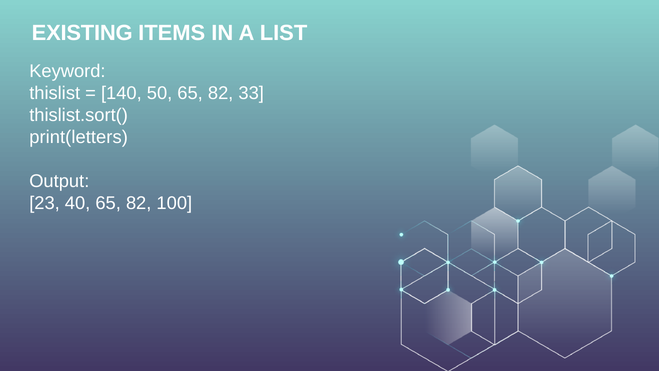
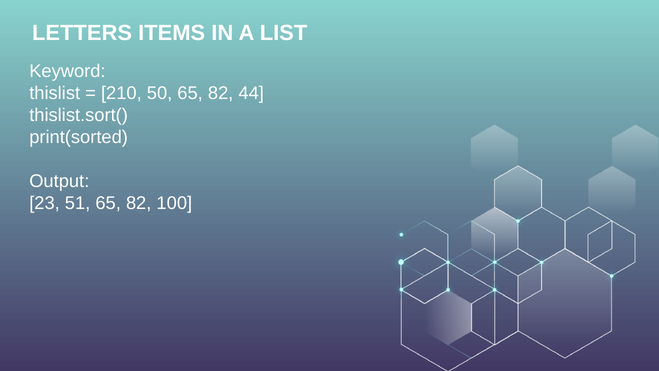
EXISTING: EXISTING -> LETTERS
140: 140 -> 210
33: 33 -> 44
print(letters: print(letters -> print(sorted
40: 40 -> 51
